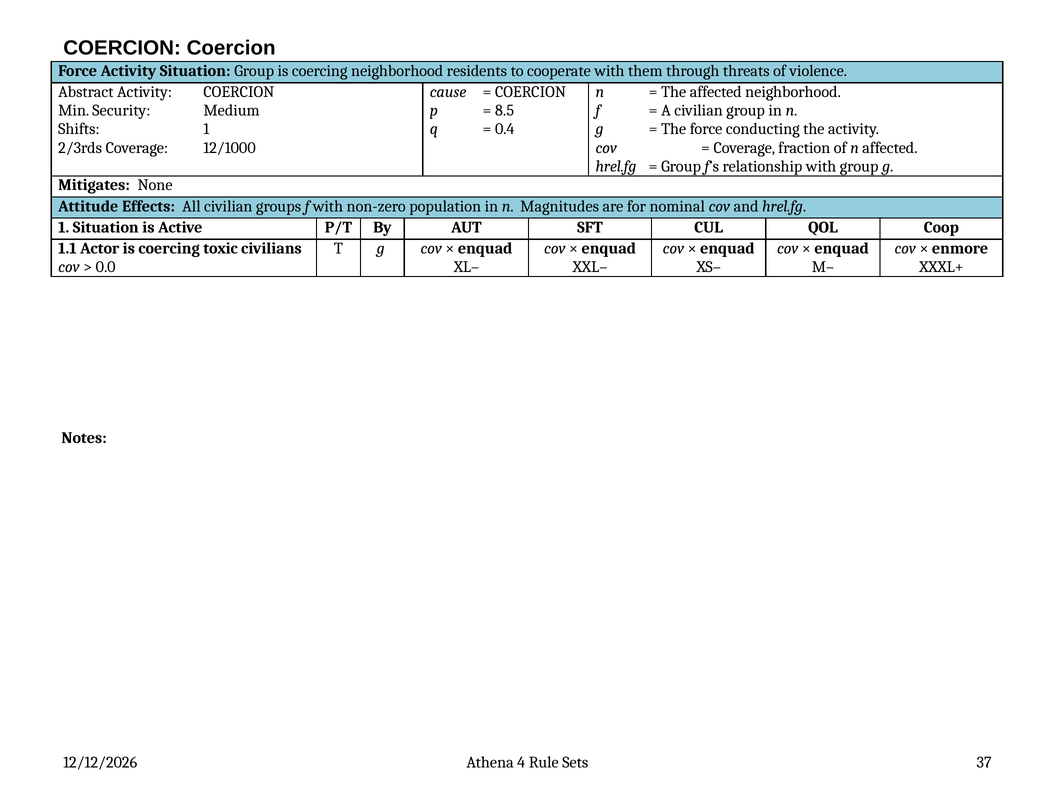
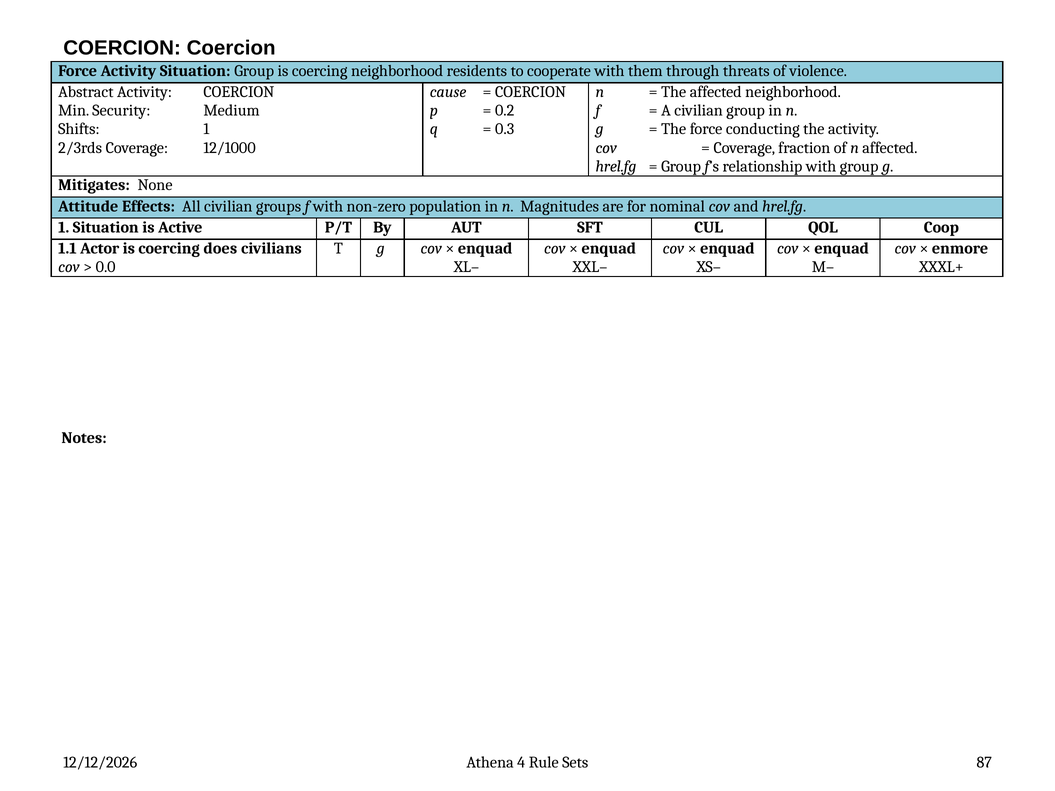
8.5: 8.5 -> 0.2
0.4: 0.4 -> 0.3
toxic: toxic -> does
37: 37 -> 87
